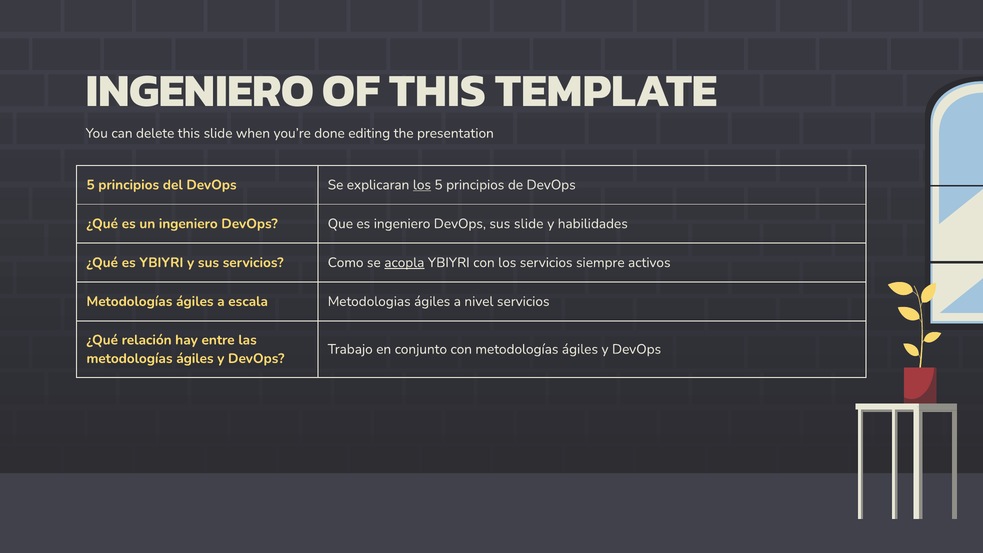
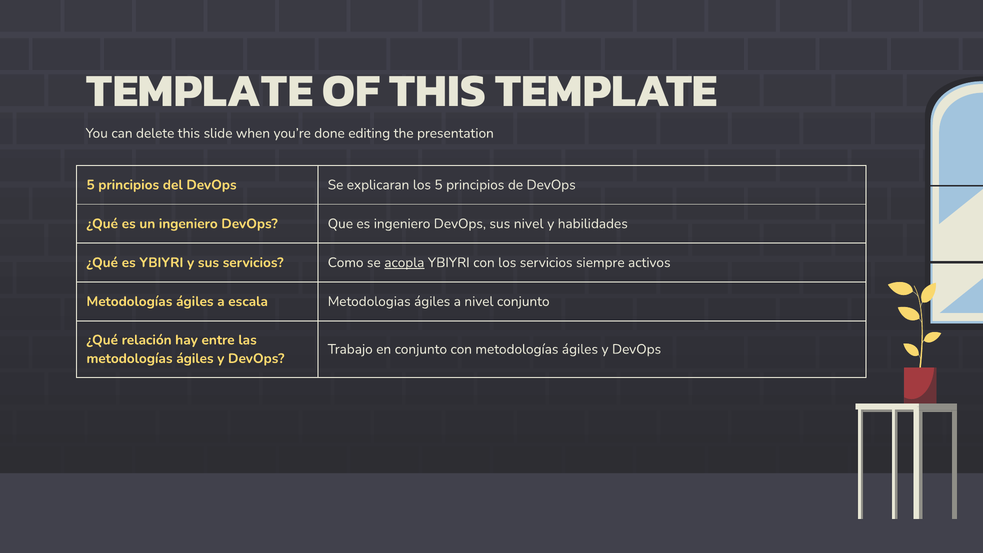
INGENIERO at (200, 91): INGENIERO -> TEMPLATE
los at (422, 185) underline: present -> none
sus slide: slide -> nivel
nivel servicios: servicios -> conjunto
